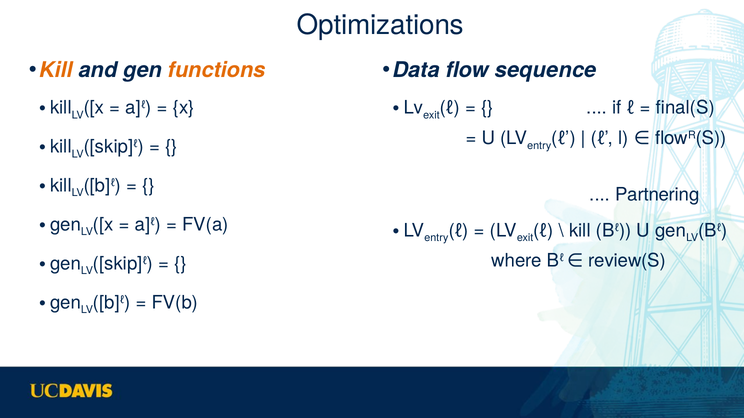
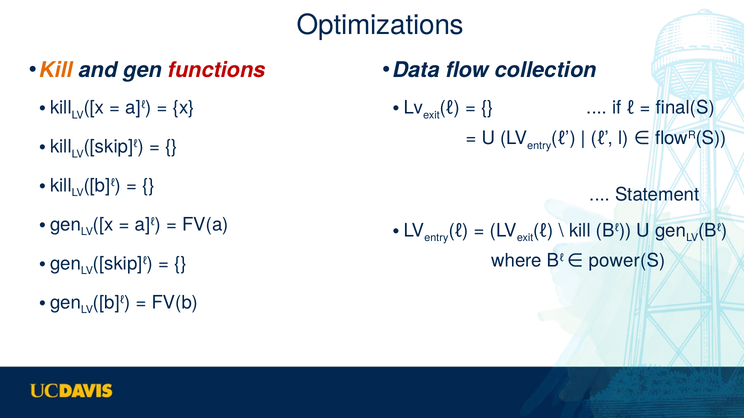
functions colour: orange -> red
sequence: sequence -> collection
Partnering: Partnering -> Statement
review(S: review(S -> power(S
